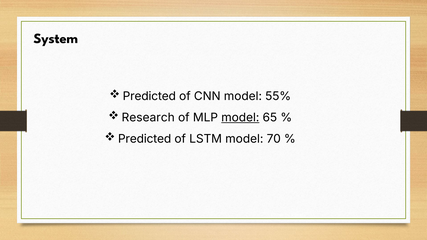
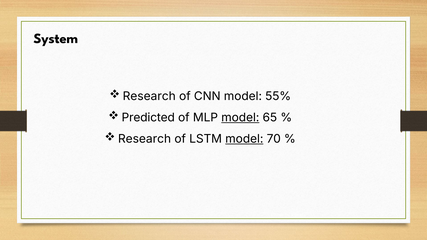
Predicted at (149, 96): Predicted -> Research
Research: Research -> Predicted
Predicted at (145, 139): Predicted -> Research
model at (244, 139) underline: none -> present
